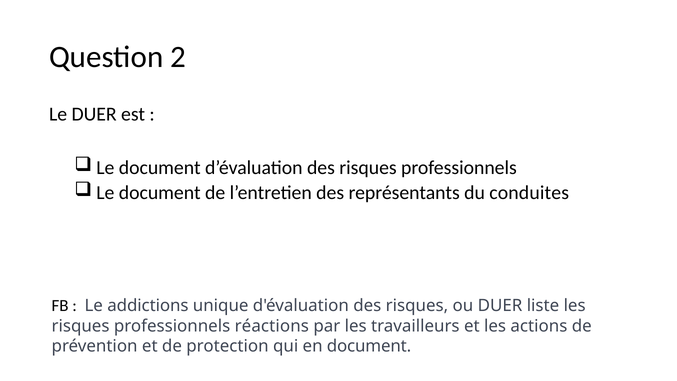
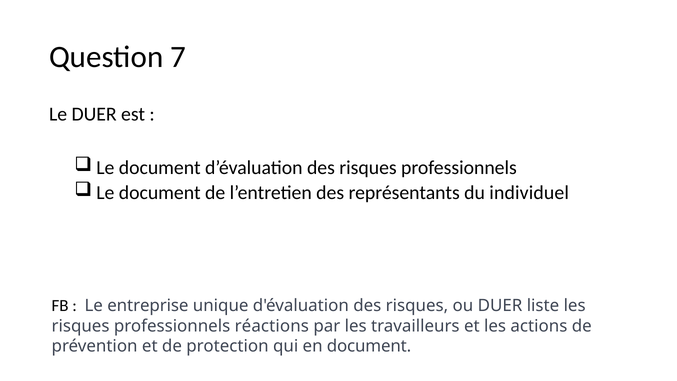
2: 2 -> 7
conduites: conduites -> individuel
addictions: addictions -> entreprise
